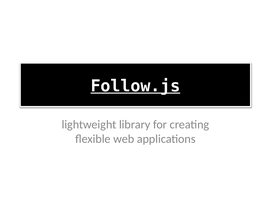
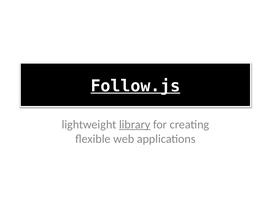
library underline: none -> present
